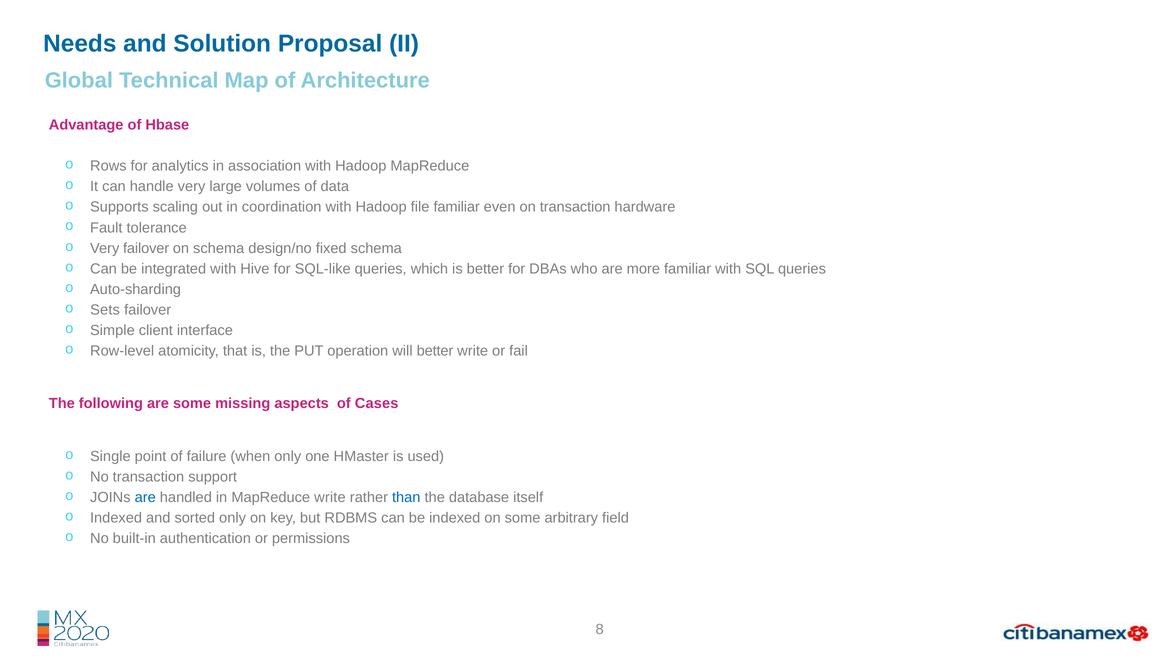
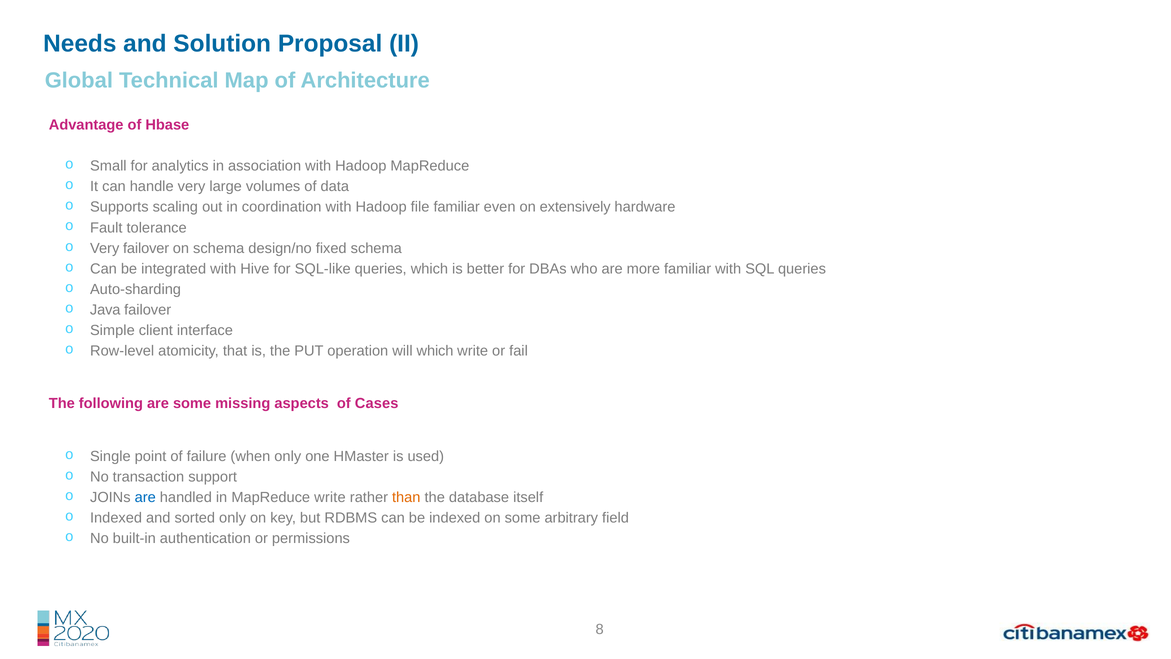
Rows: Rows -> Small
on transaction: transaction -> extensively
Sets: Sets -> Java
will better: better -> which
than colour: blue -> orange
